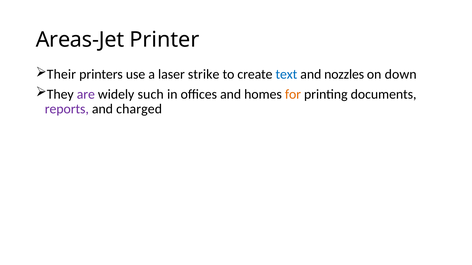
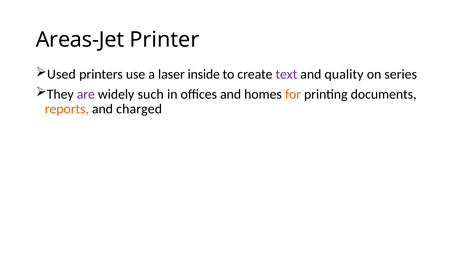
Their: Their -> Used
strike: strike -> inside
text colour: blue -> purple
nozzles: nozzles -> quality
down: down -> series
reports colour: purple -> orange
